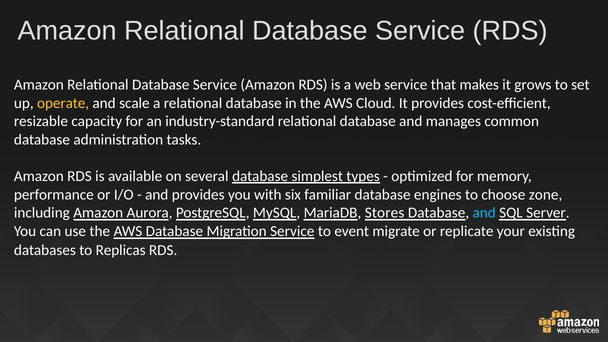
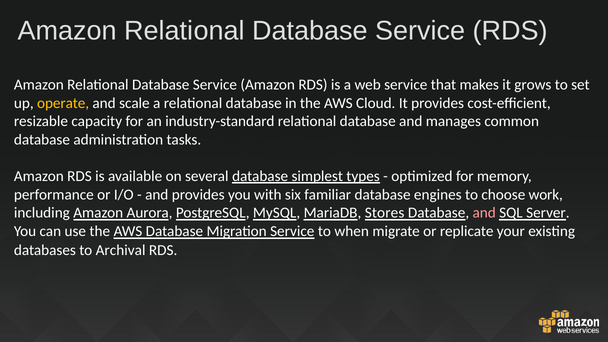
zone: zone -> work
and at (484, 213) colour: light blue -> pink
event: event -> when
Replicas: Replicas -> Archival
